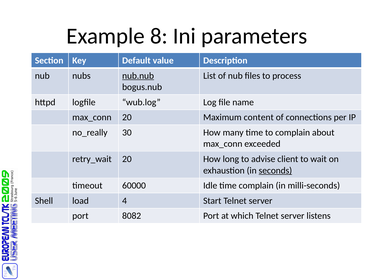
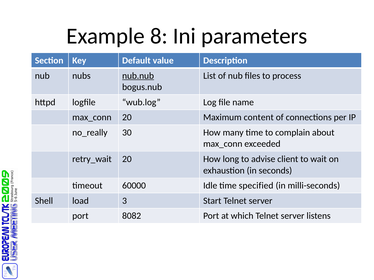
seconds underline: present -> none
time complain: complain -> specified
4: 4 -> 3
